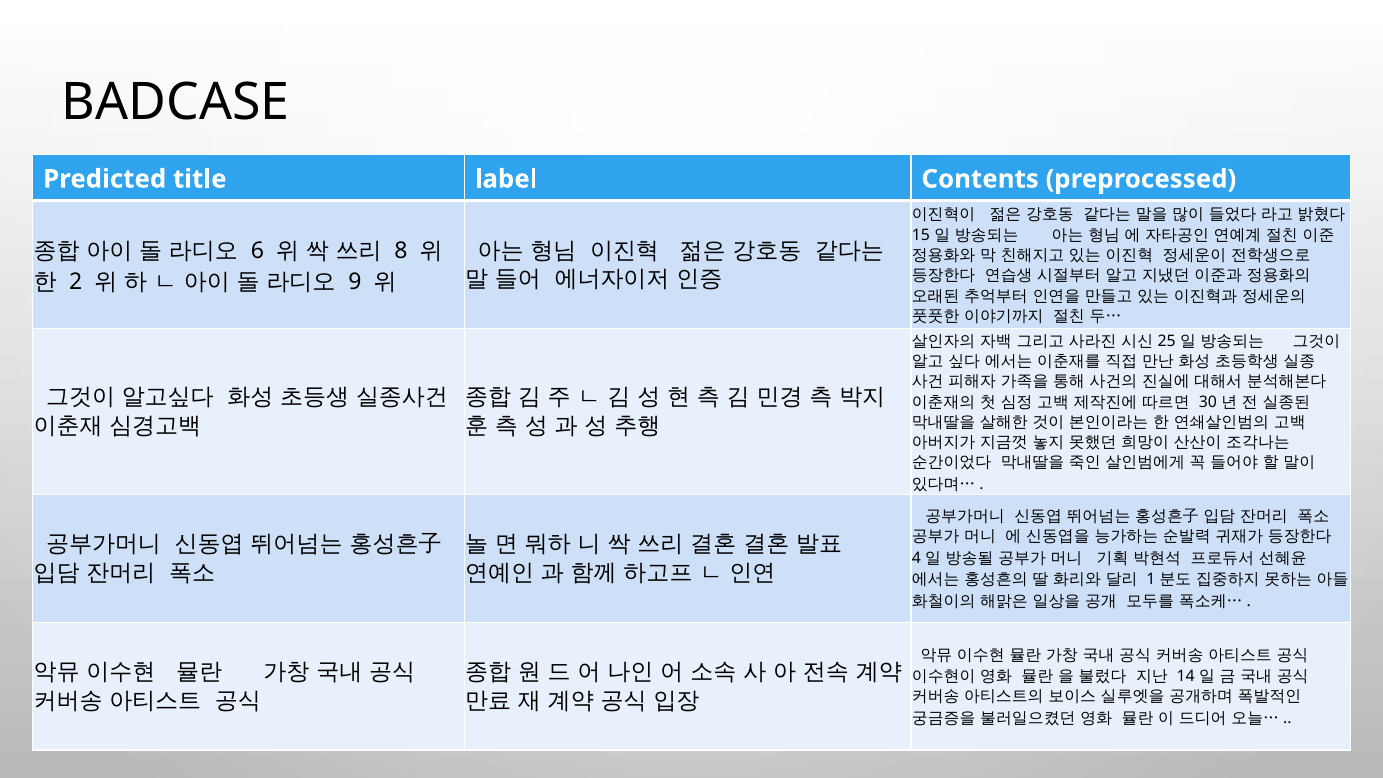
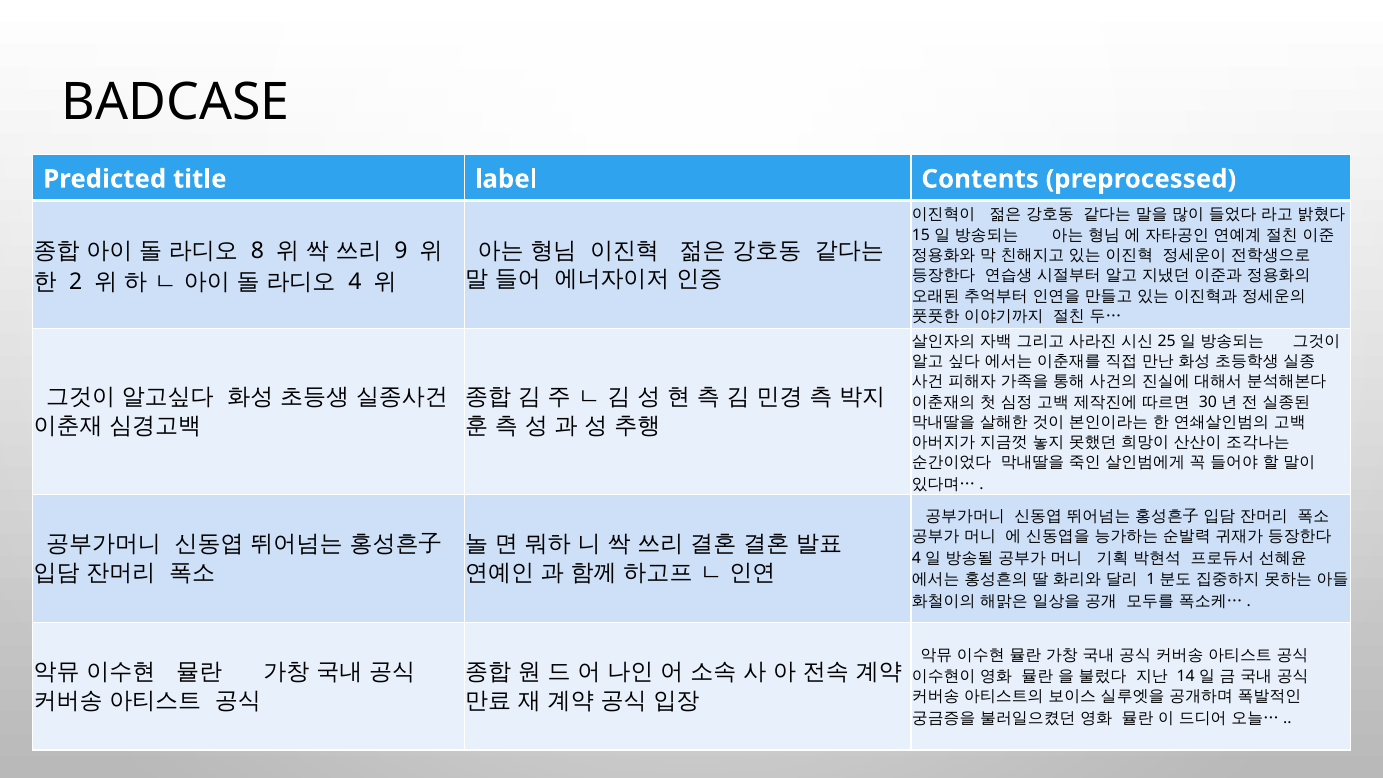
6: 6 -> 8
8: 8 -> 9
9 at (355, 282): 9 -> 4
